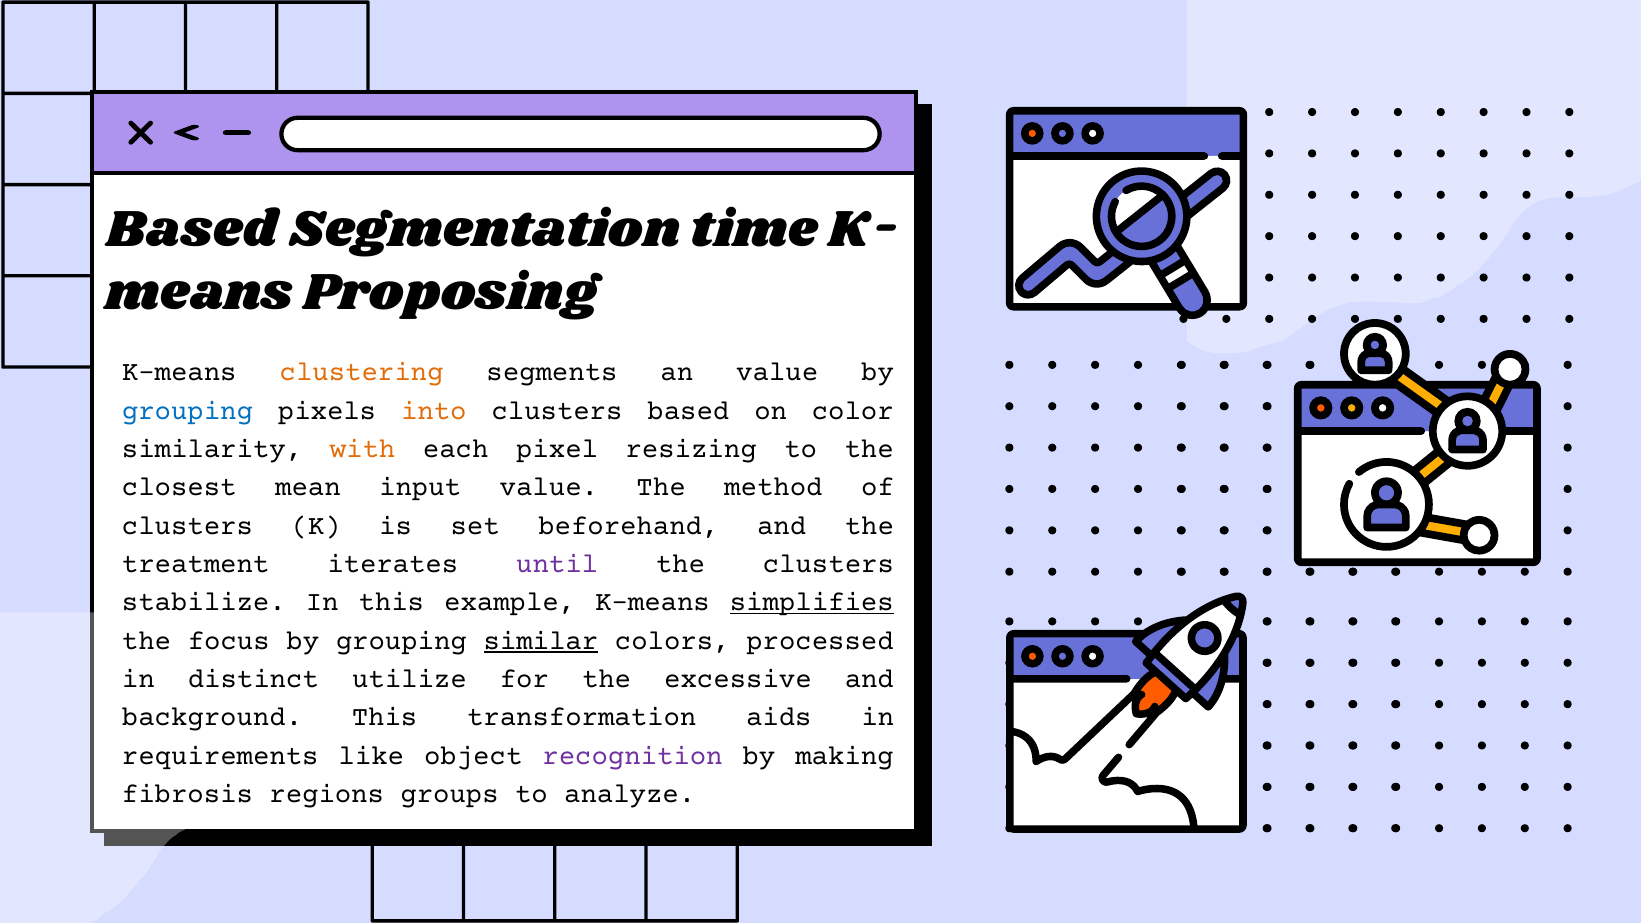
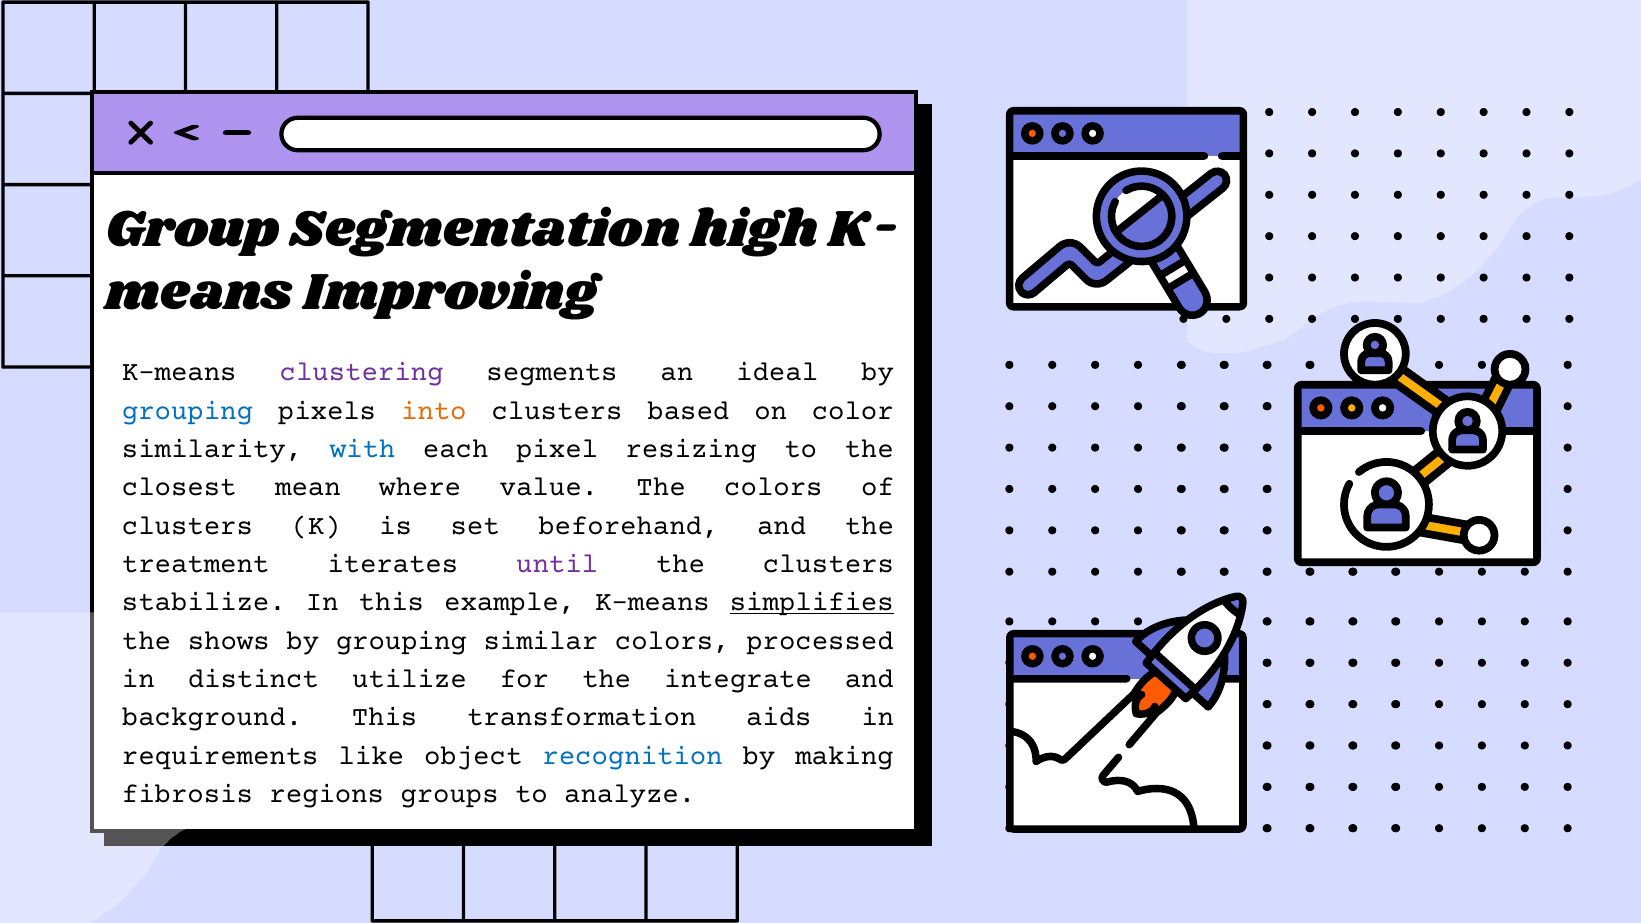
Based at (192, 229): Based -> Group
time: time -> high
Proposing: Proposing -> Improving
clustering colour: orange -> purple
an value: value -> ideal
with colour: orange -> blue
input: input -> where
The method: method -> colors
focus: focus -> shows
similar underline: present -> none
excessive: excessive -> integrate
recognition colour: purple -> blue
